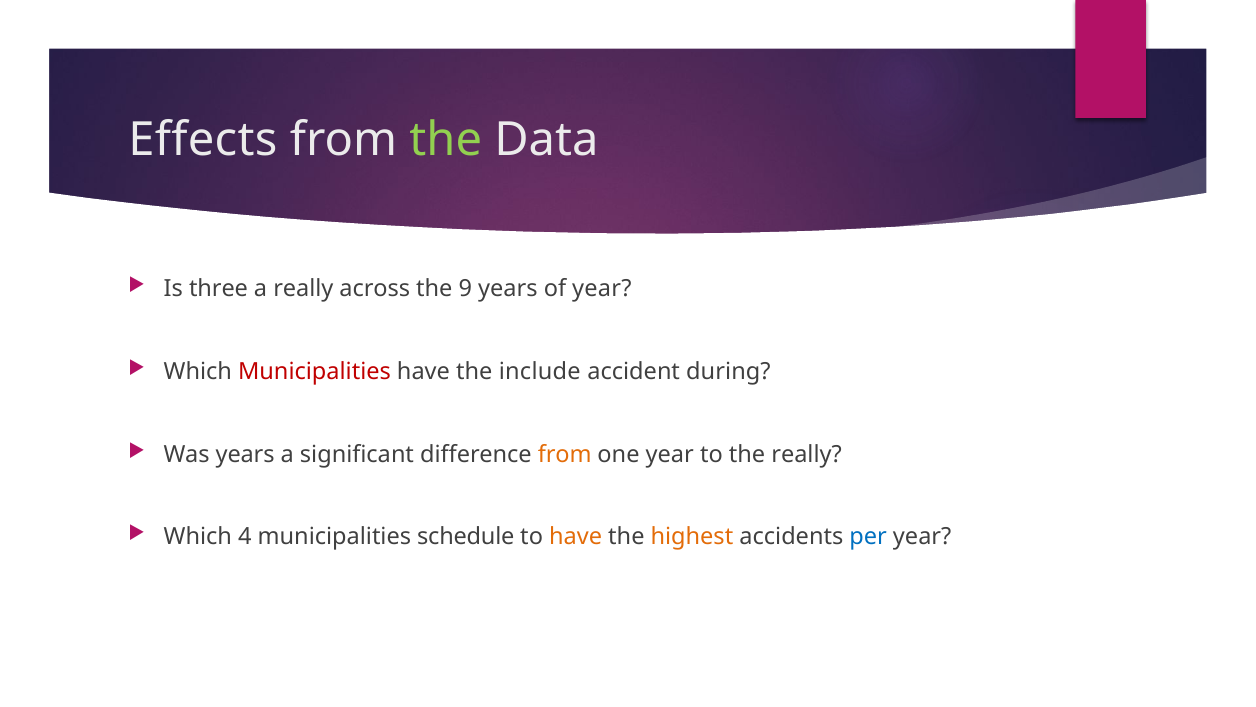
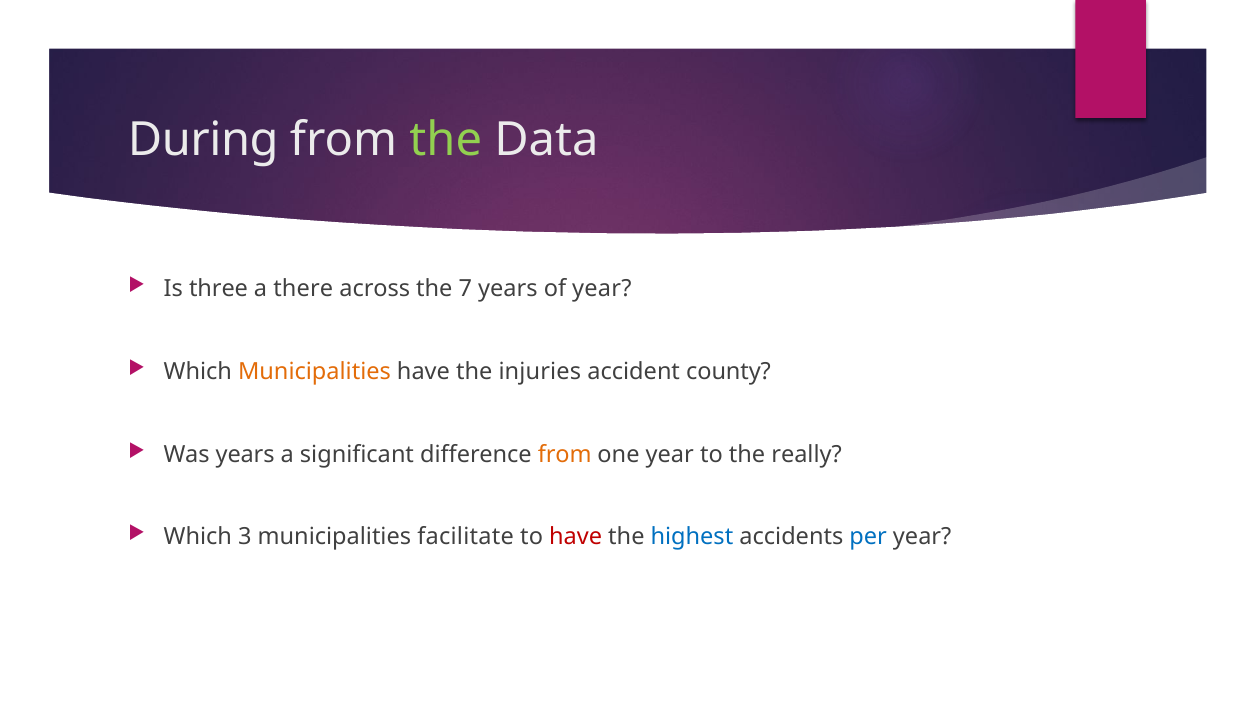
Effects: Effects -> During
a really: really -> there
9: 9 -> 7
Municipalities at (314, 371) colour: red -> orange
include: include -> injuries
during: during -> county
4: 4 -> 3
schedule: schedule -> facilitate
have at (576, 537) colour: orange -> red
highest colour: orange -> blue
